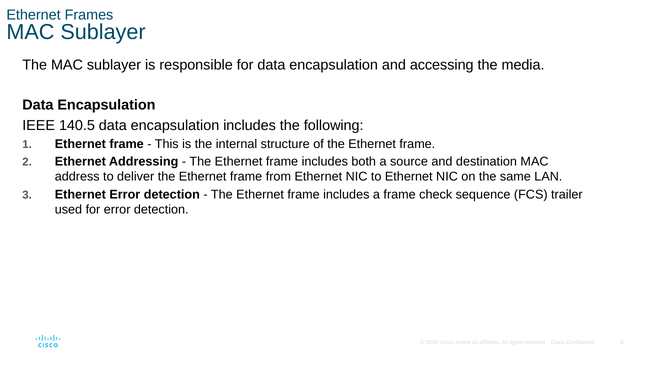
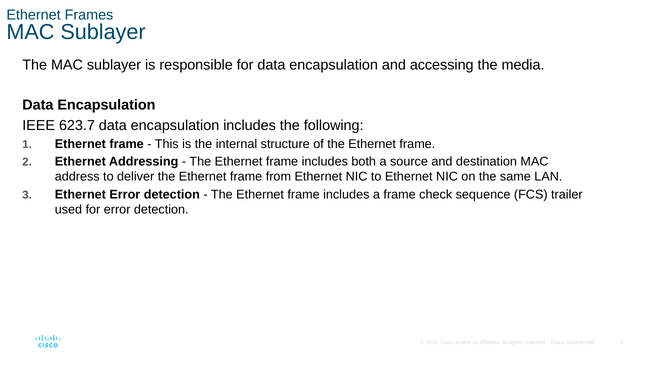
140.5: 140.5 -> 623.7
